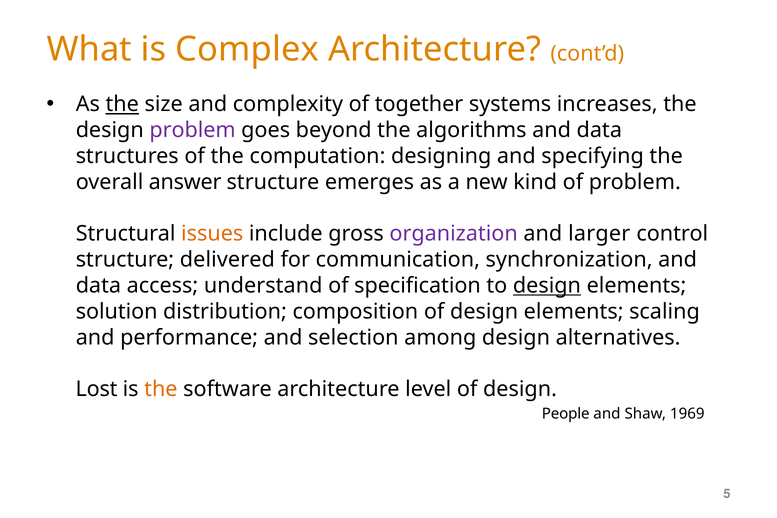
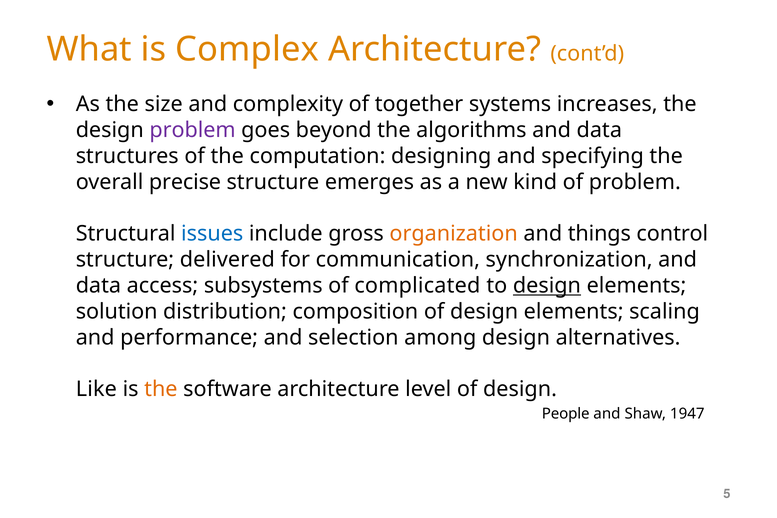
the at (122, 104) underline: present -> none
answer: answer -> precise
issues colour: orange -> blue
organization colour: purple -> orange
larger: larger -> things
understand: understand -> subsystems
specification: specification -> complicated
Lost: Lost -> Like
1969: 1969 -> 1947
